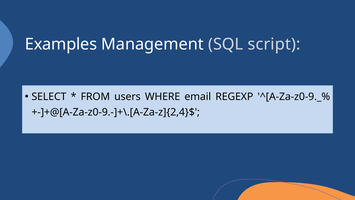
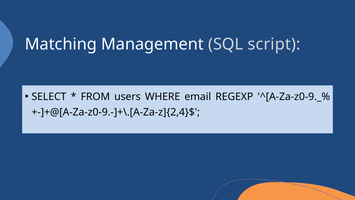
Examples: Examples -> Matching
